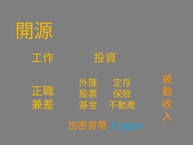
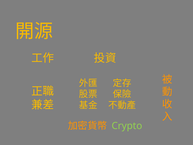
Crypto colour: light blue -> light green
